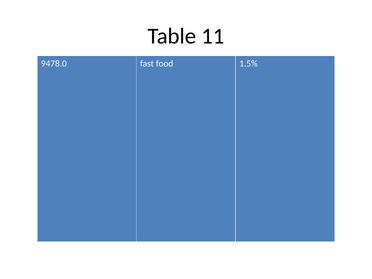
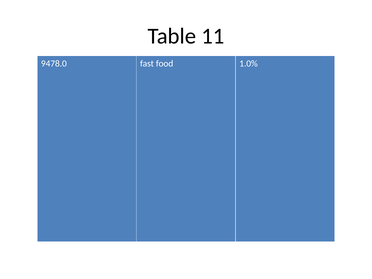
1.5%: 1.5% -> 1.0%
